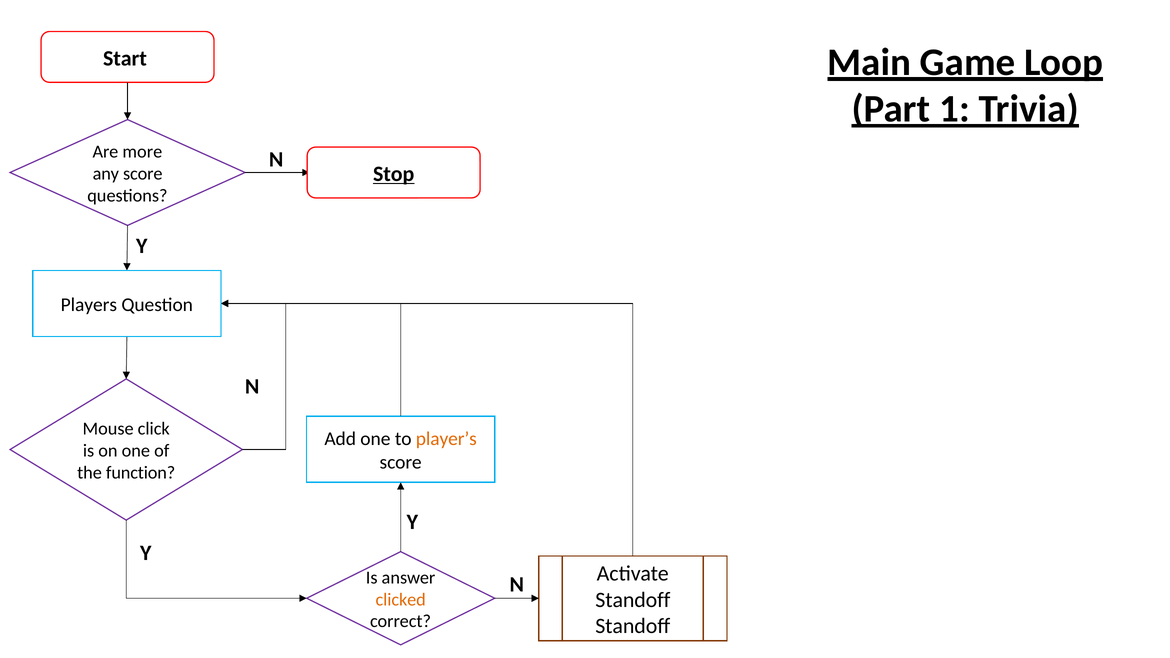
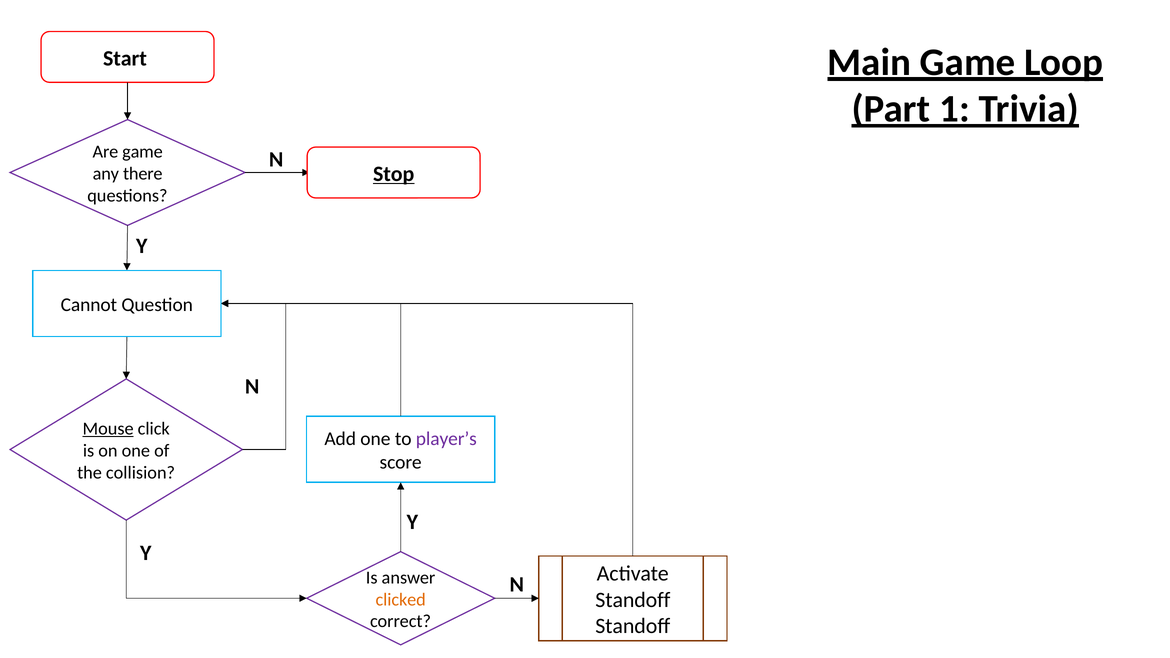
Are more: more -> game
any score: score -> there
Players: Players -> Cannot
Mouse underline: none -> present
player’s colour: orange -> purple
function: function -> collision
